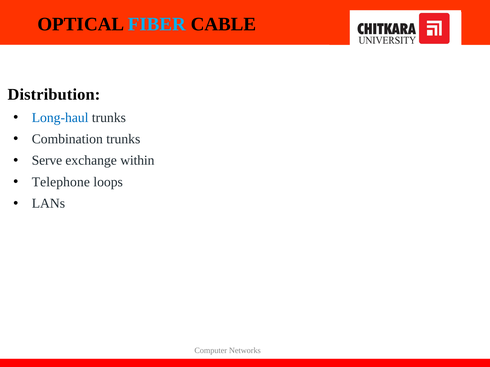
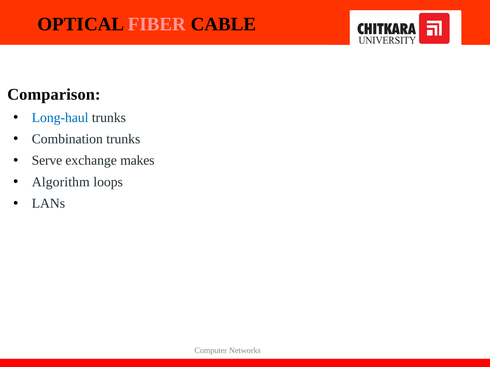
FIBER colour: light blue -> pink
Distribution: Distribution -> Comparison
within: within -> makes
Telephone: Telephone -> Algorithm
